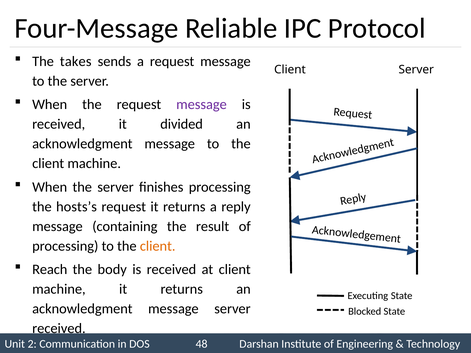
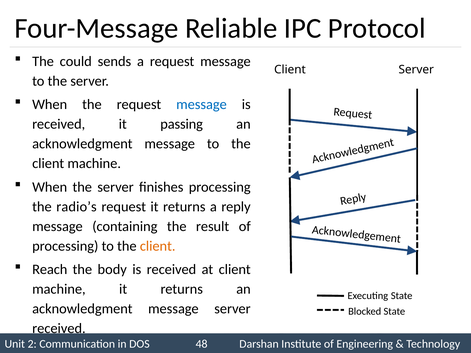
takes: takes -> could
message at (202, 105) colour: purple -> blue
divided: divided -> passing
hosts’s: hosts’s -> radio’s
